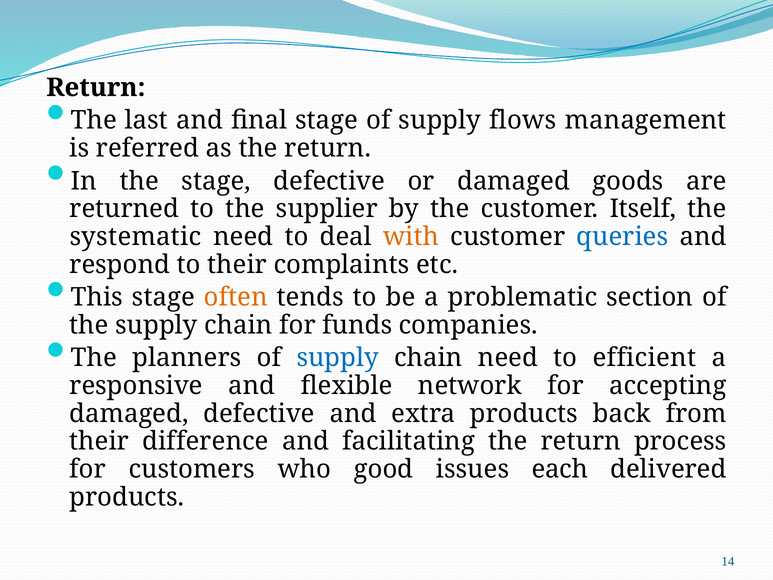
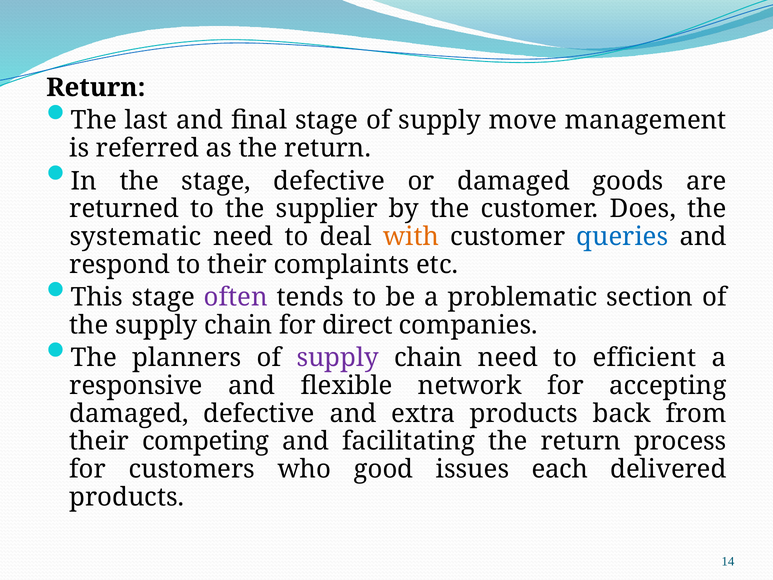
flows: flows -> move
Itself: Itself -> Does
often colour: orange -> purple
funds: funds -> direct
supply at (338, 358) colour: blue -> purple
difference: difference -> competing
